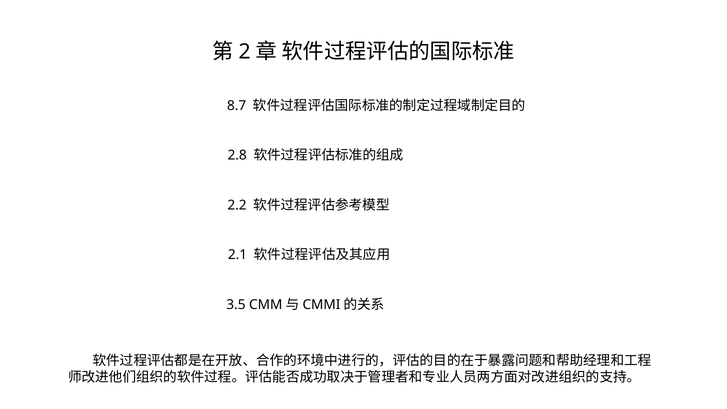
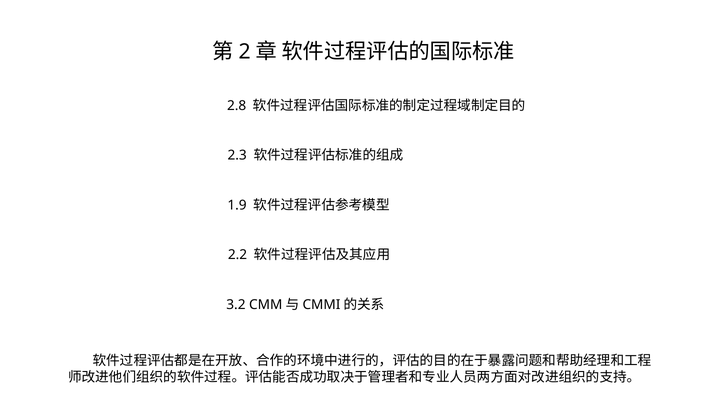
8.7: 8.7 -> 2.8
2.8: 2.8 -> 2.3
2.2: 2.2 -> 1.9
2.1: 2.1 -> 2.2
3.5: 3.5 -> 3.2
